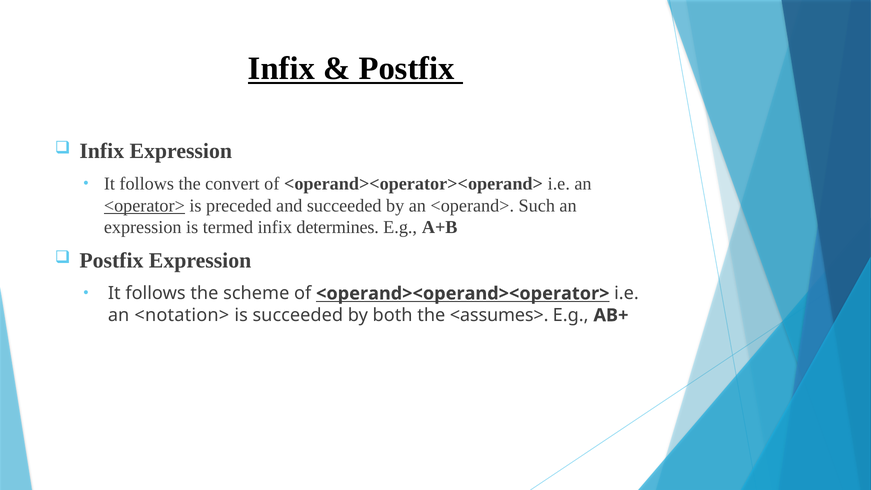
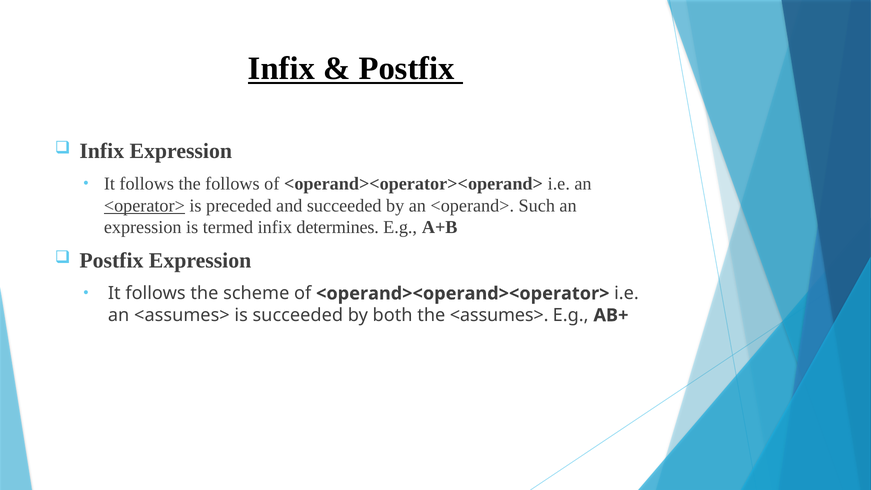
the convert: convert -> follows
<operand><operand><operator> underline: present -> none
an <notation>: <notation> -> <assumes>
